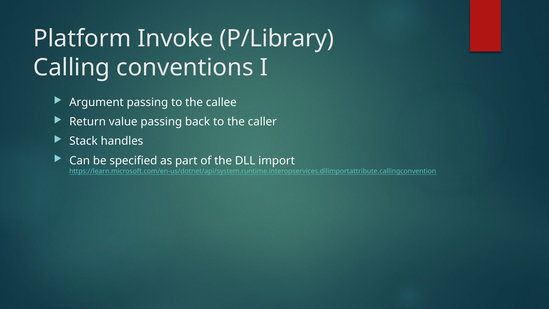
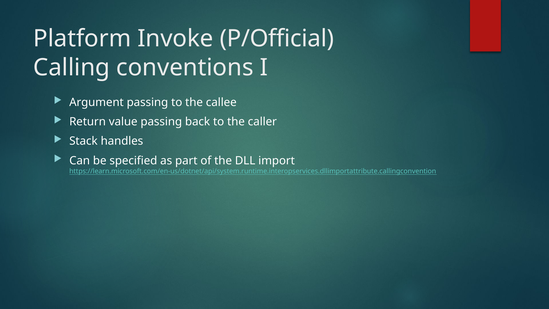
P/Library: P/Library -> P/Official
